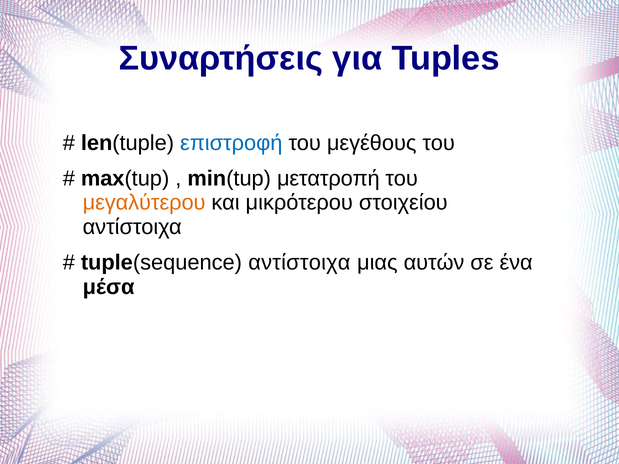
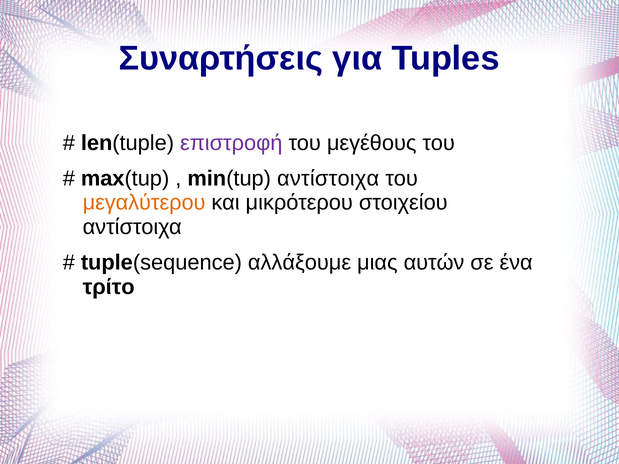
επιστροφή colour: blue -> purple
min(tup μετατροπή: μετατροπή -> αντίστοιχα
tuple(sequence αντίστοιχα: αντίστοιχα -> αλλάξουμε
μέσα: μέσα -> τρίτο
